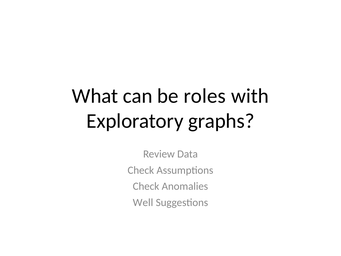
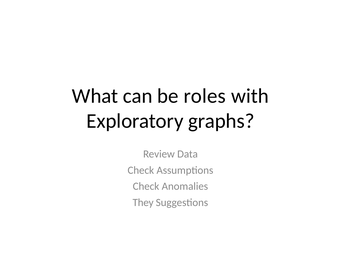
Well: Well -> They
